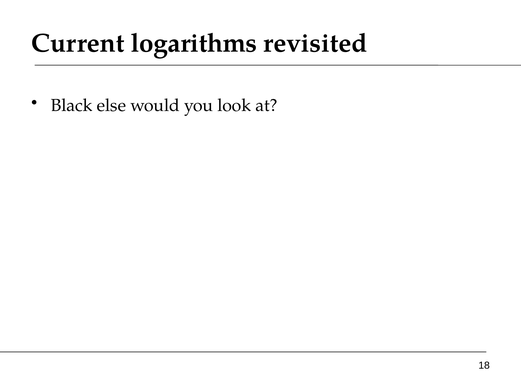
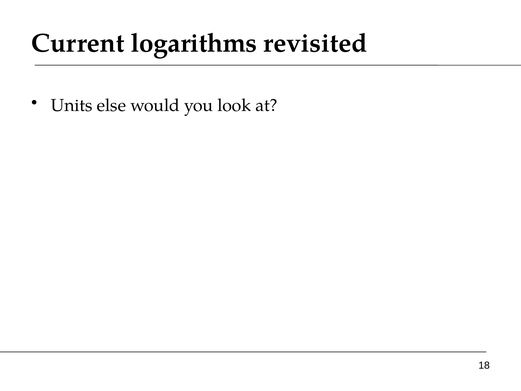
Black: Black -> Units
